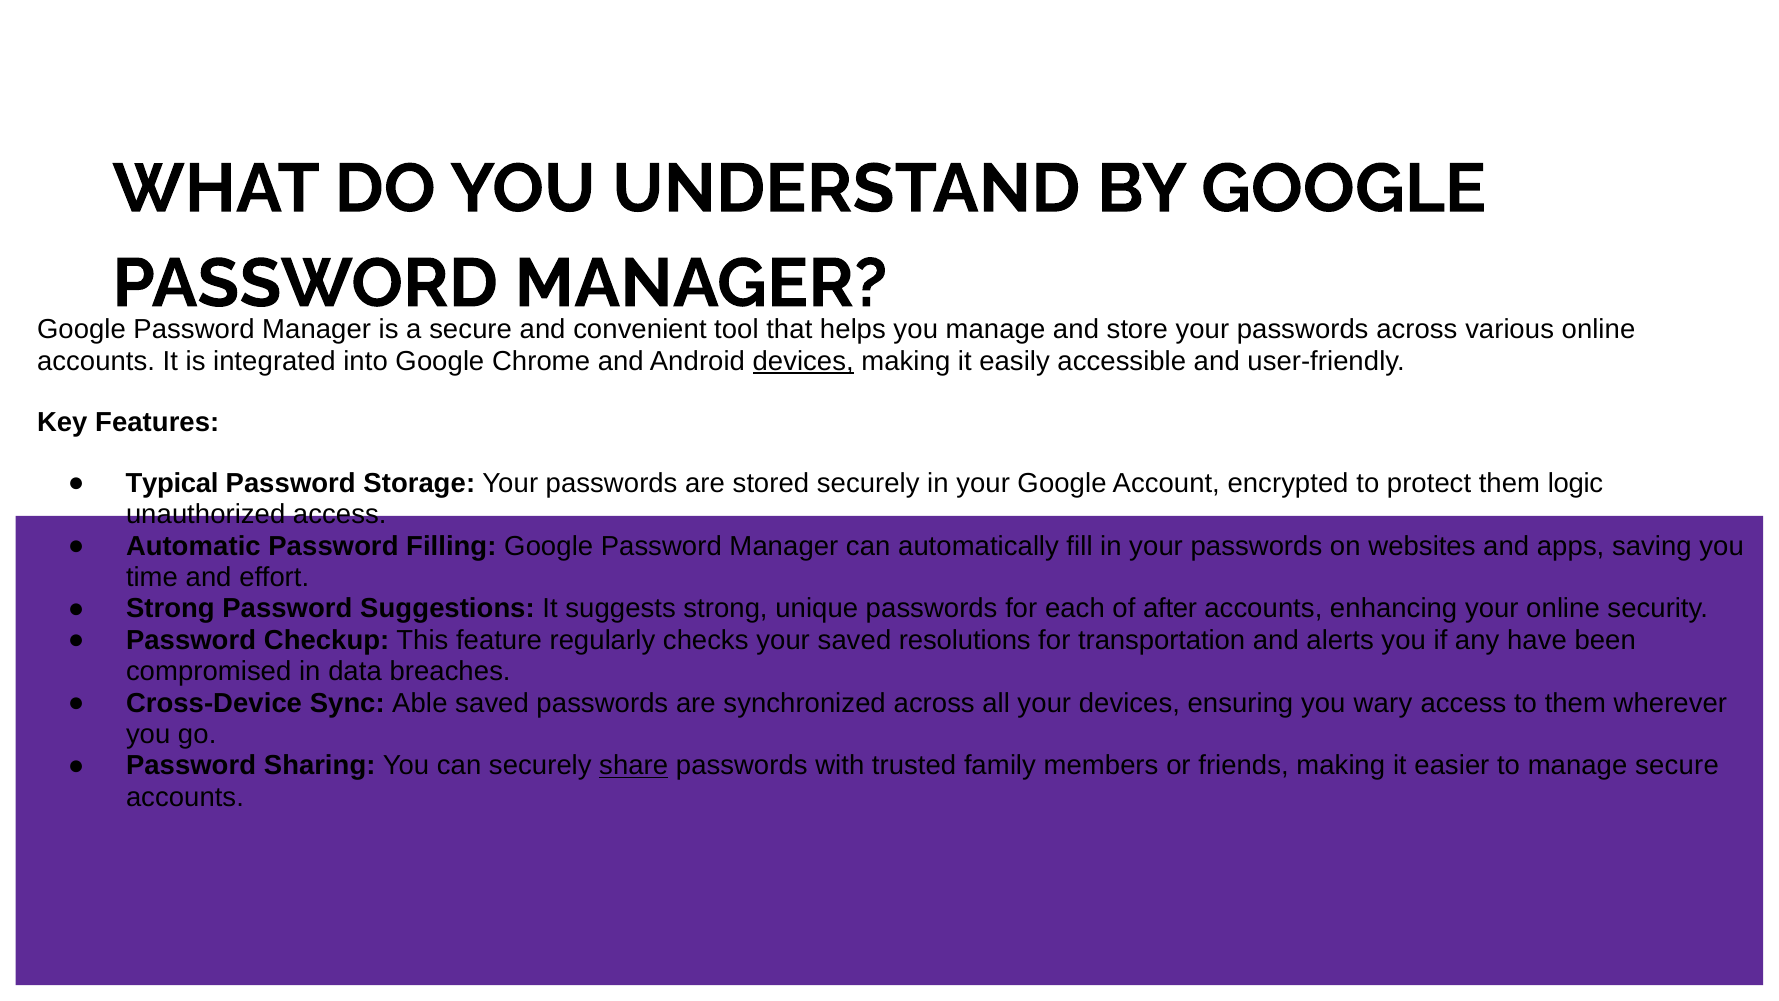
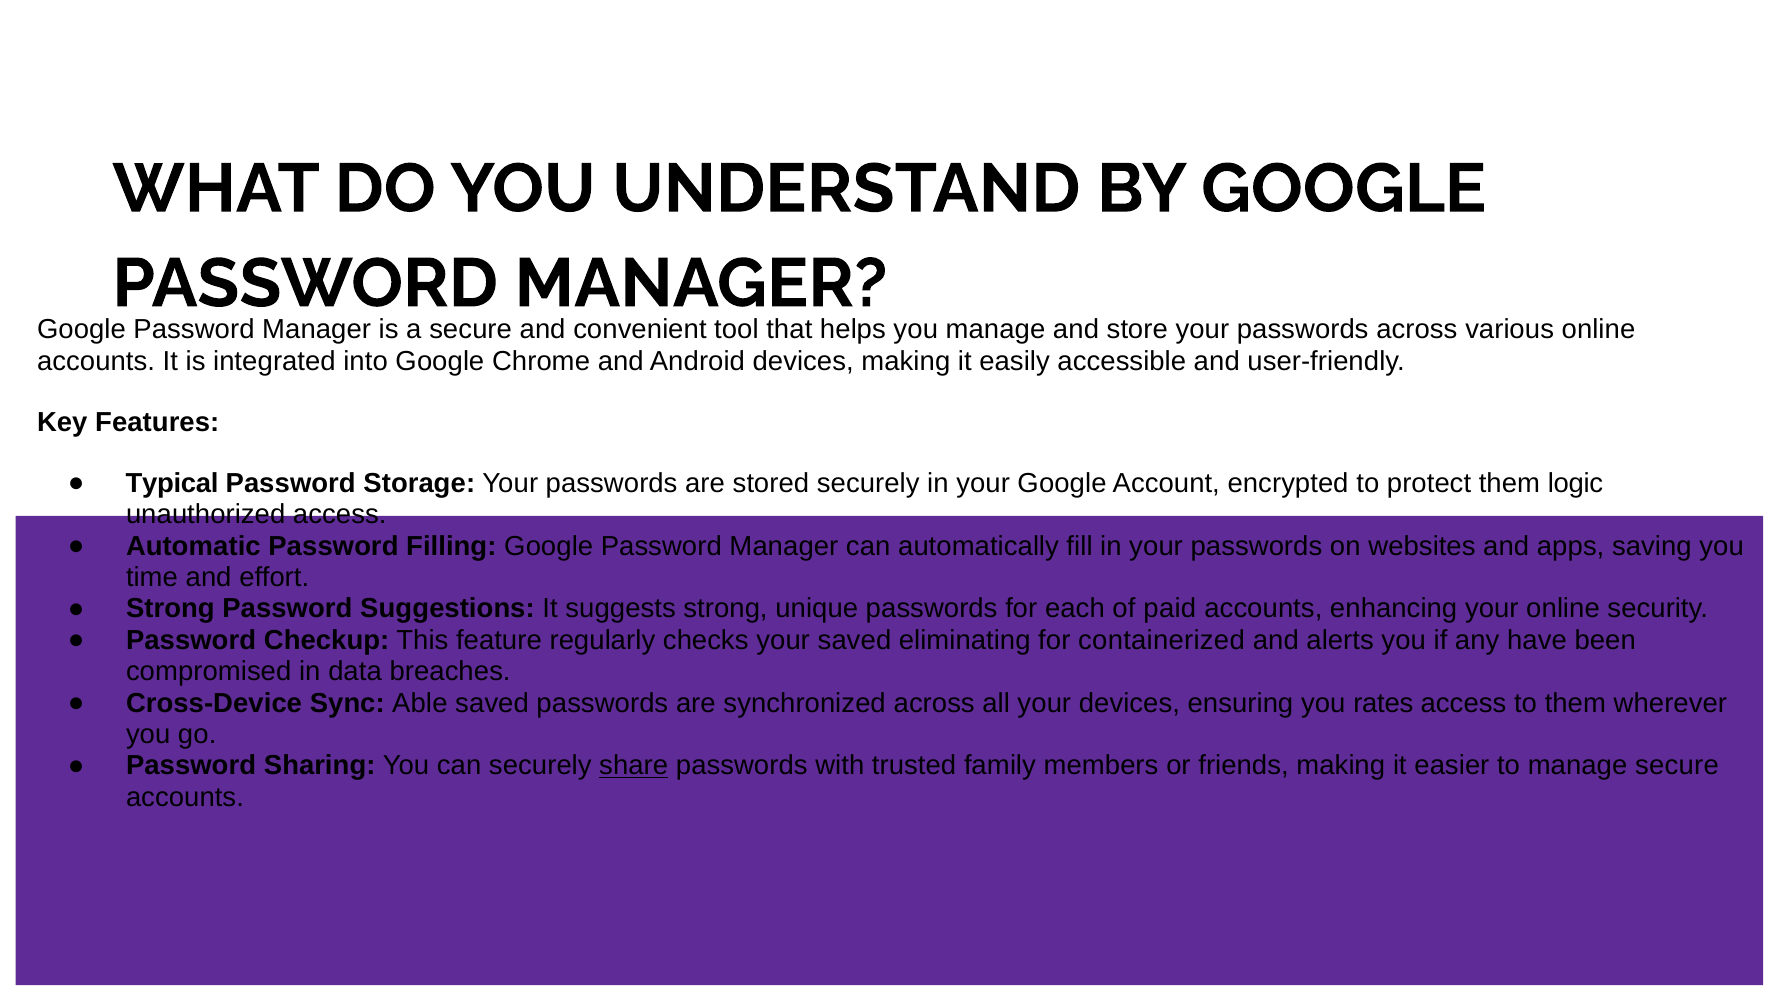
devices at (803, 361) underline: present -> none
after: after -> paid
resolutions: resolutions -> eliminating
transportation: transportation -> containerized
wary: wary -> rates
